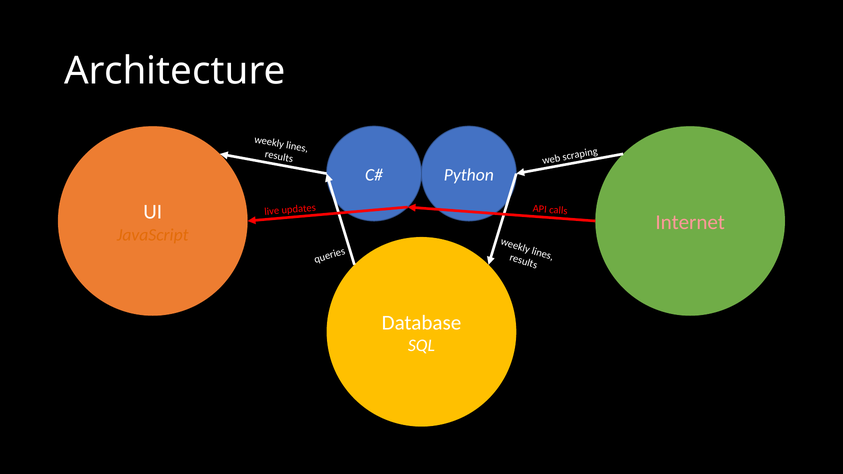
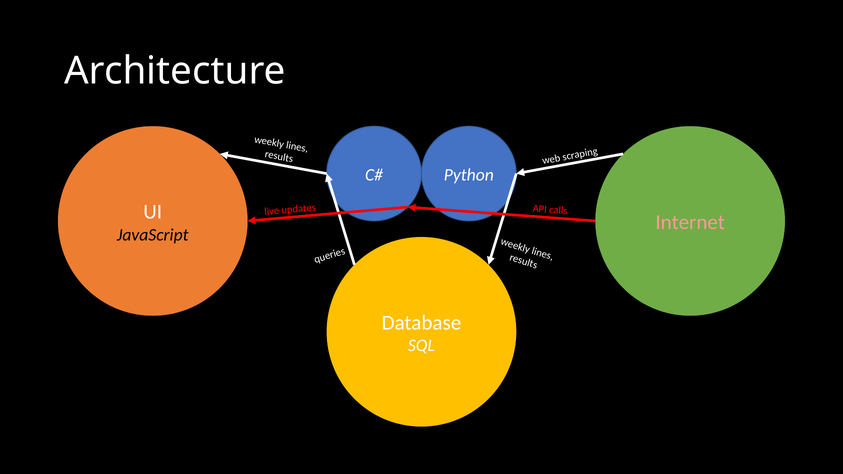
JavaScript colour: orange -> black
